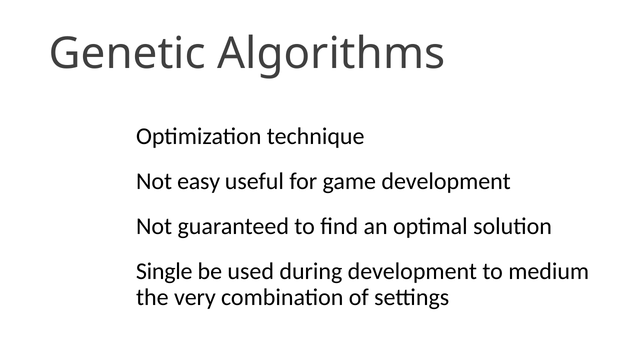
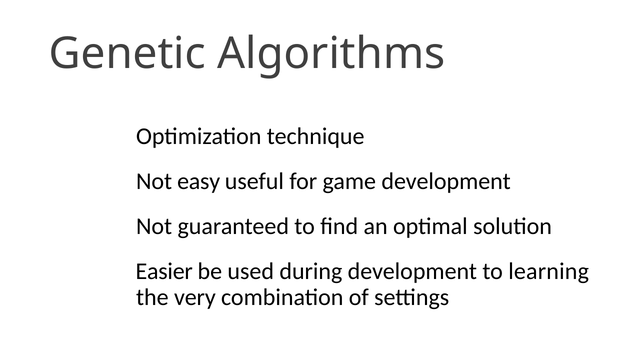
Single: Single -> Easier
medium: medium -> learning
